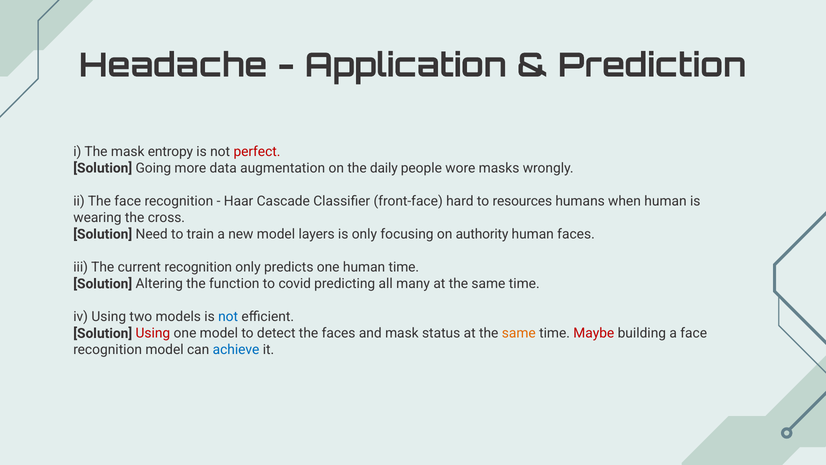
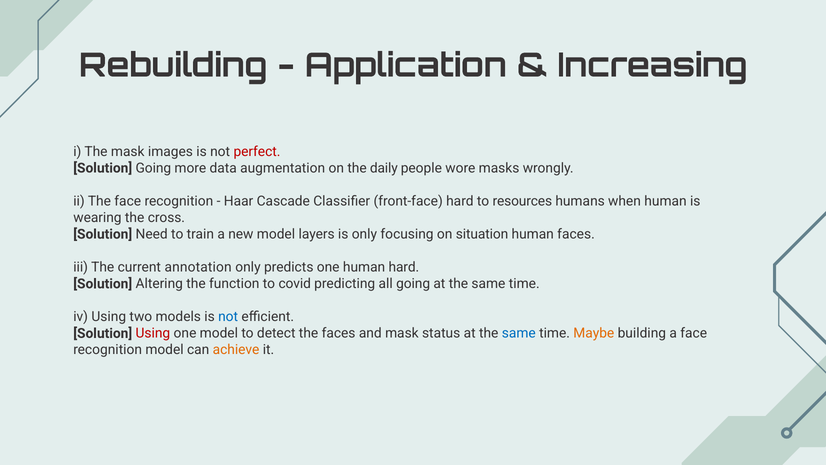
Headache: Headache -> Rebuilding
Prediction: Prediction -> Increasing
entropy: entropy -> images
authority: authority -> situation
current recognition: recognition -> annotation
human time: time -> hard
all many: many -> going
same at (519, 333) colour: orange -> blue
Maybe colour: red -> orange
achieve colour: blue -> orange
